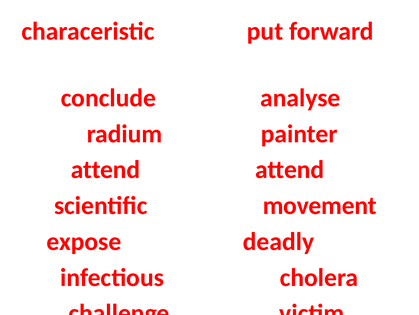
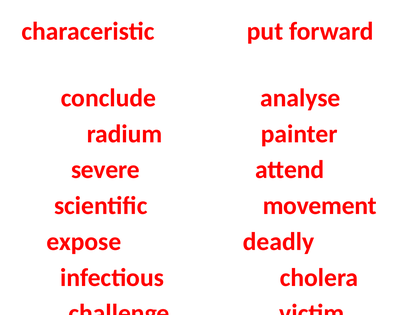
attend at (105, 169): attend -> severe
